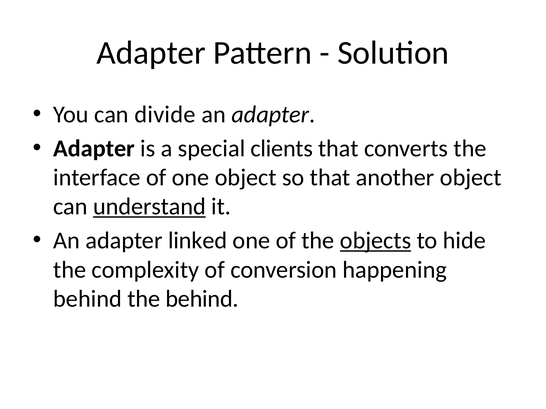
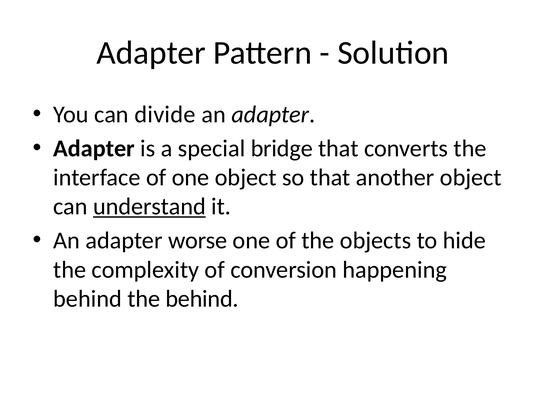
clients: clients -> bridge
linked: linked -> worse
objects underline: present -> none
